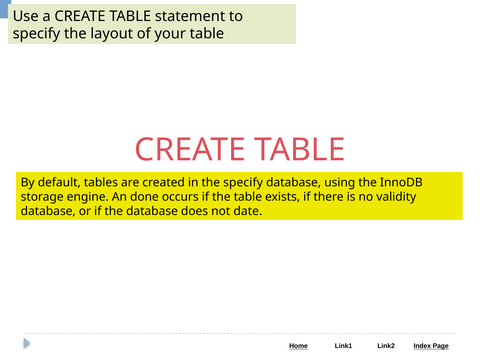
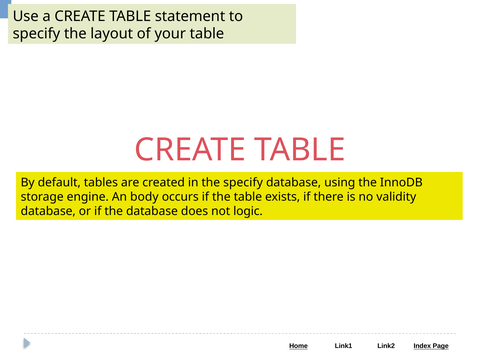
done: done -> body
date: date -> logic
